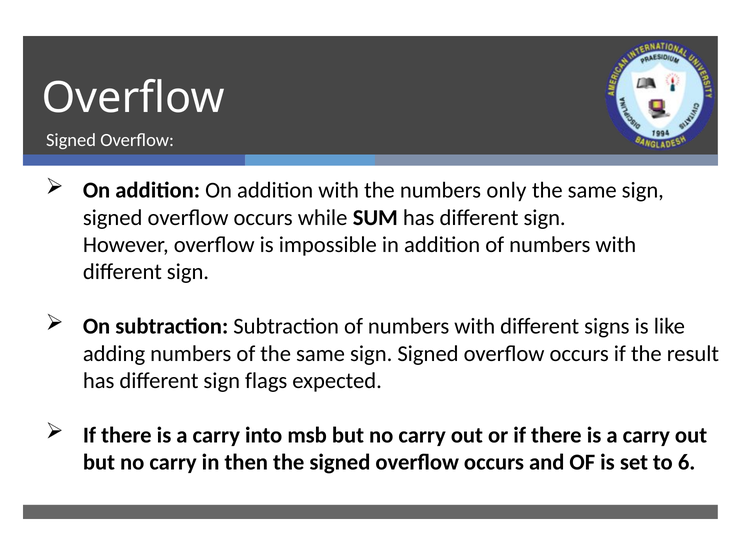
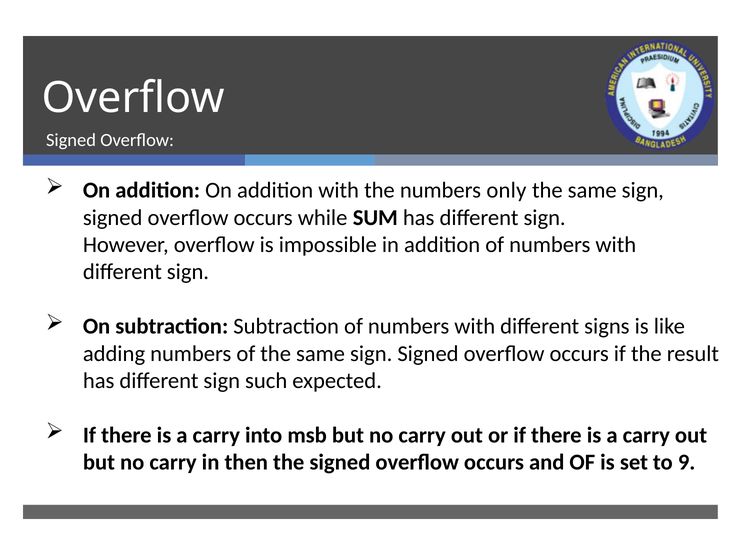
flags: flags -> such
6: 6 -> 9
